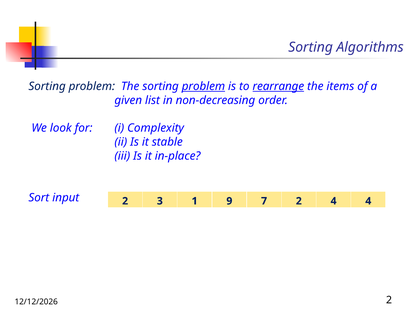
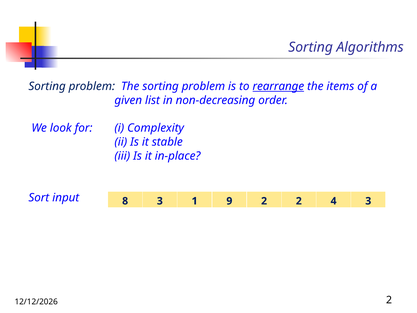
problem at (203, 86) underline: present -> none
input 2: 2 -> 8
9 7: 7 -> 2
4 4: 4 -> 3
